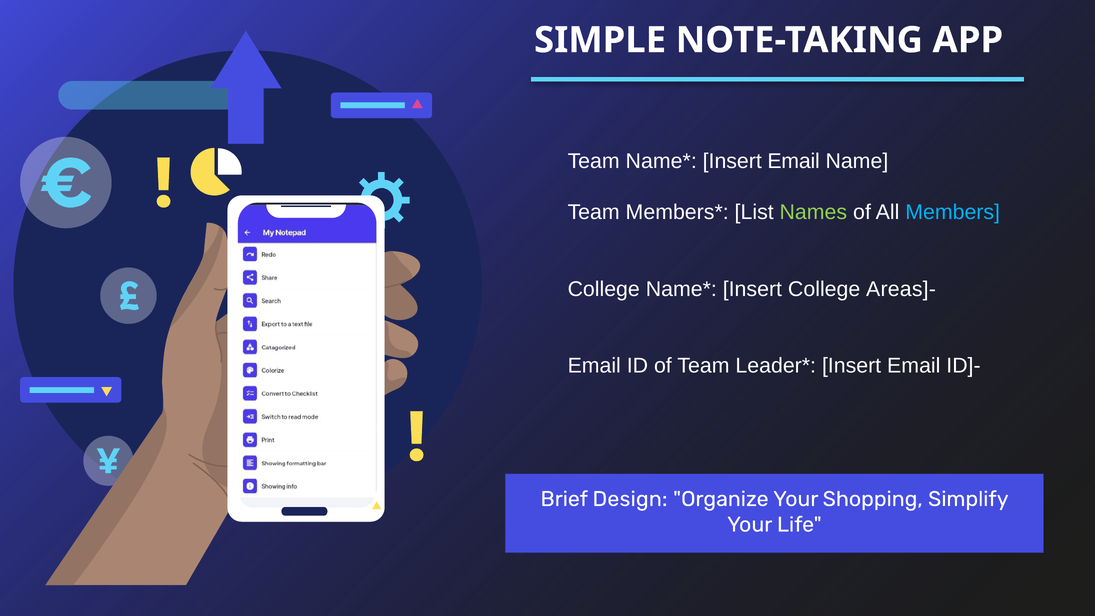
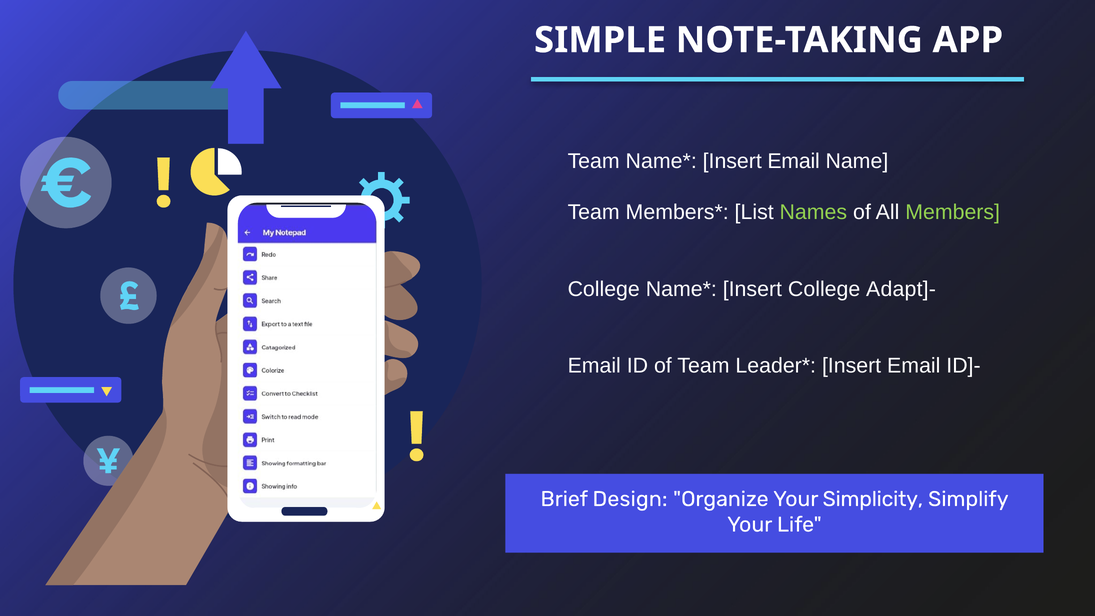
Members colour: light blue -> light green
Areas]-: Areas]- -> Adapt]-
Shopping: Shopping -> Simplicity
